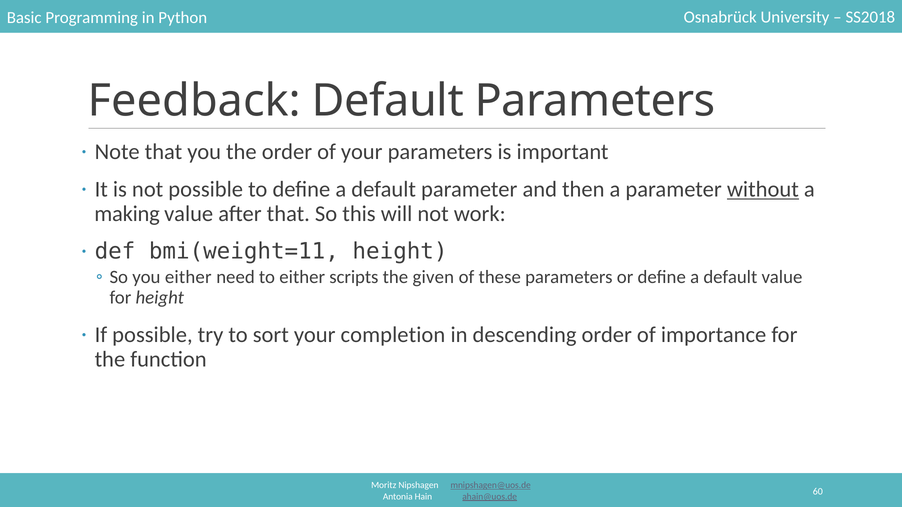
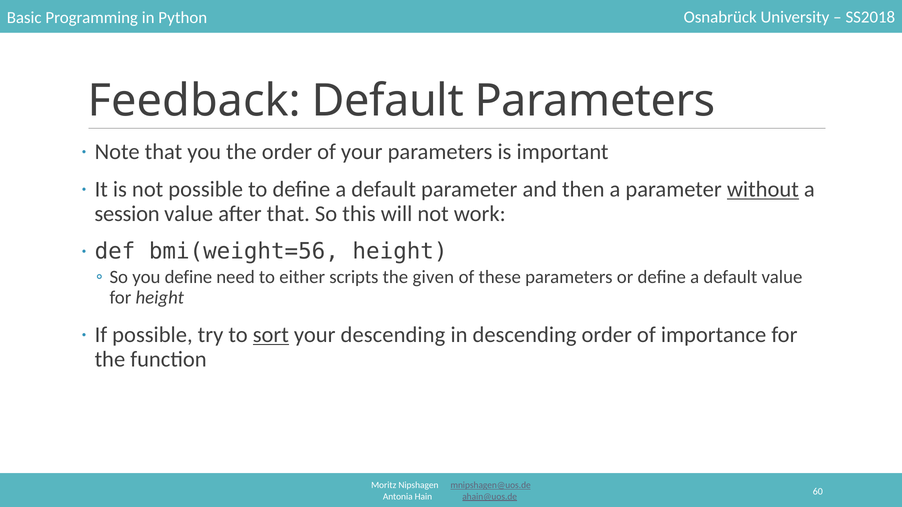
making: making -> session
bmi(weight=11: bmi(weight=11 -> bmi(weight=56
you either: either -> define
sort underline: none -> present
your completion: completion -> descending
